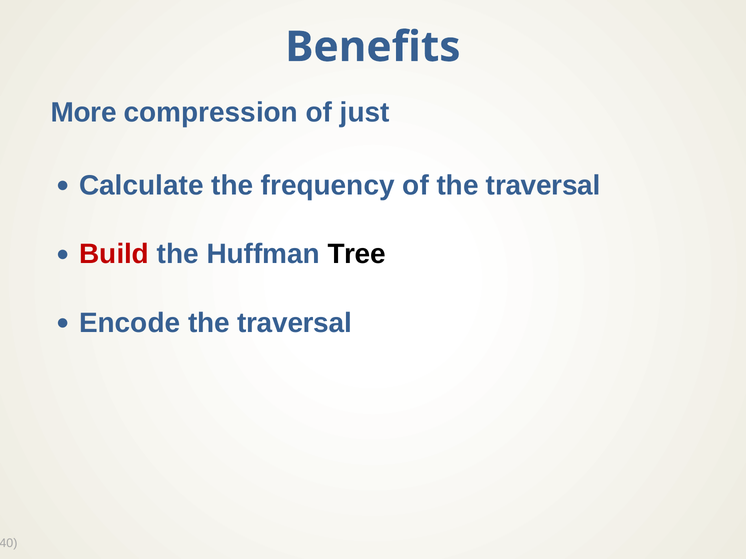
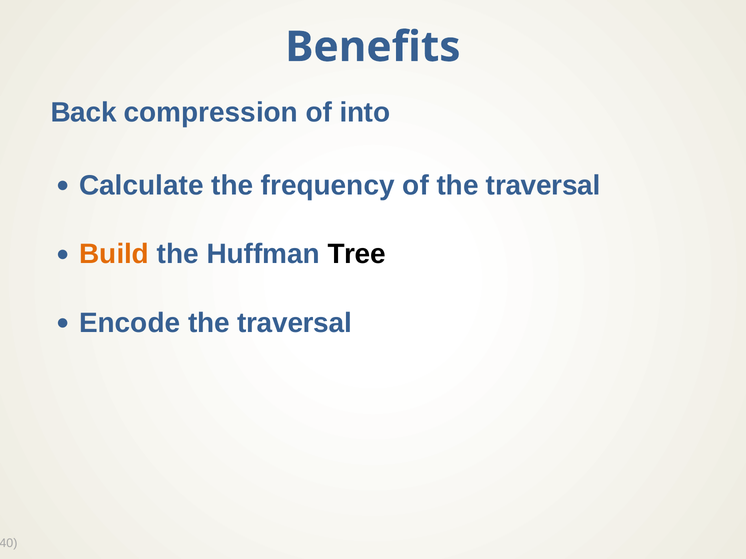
More: More -> Back
just: just -> into
Build colour: red -> orange
